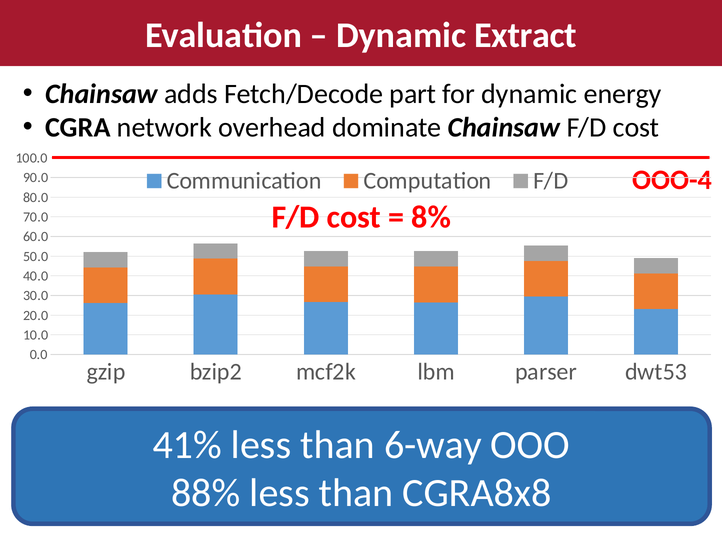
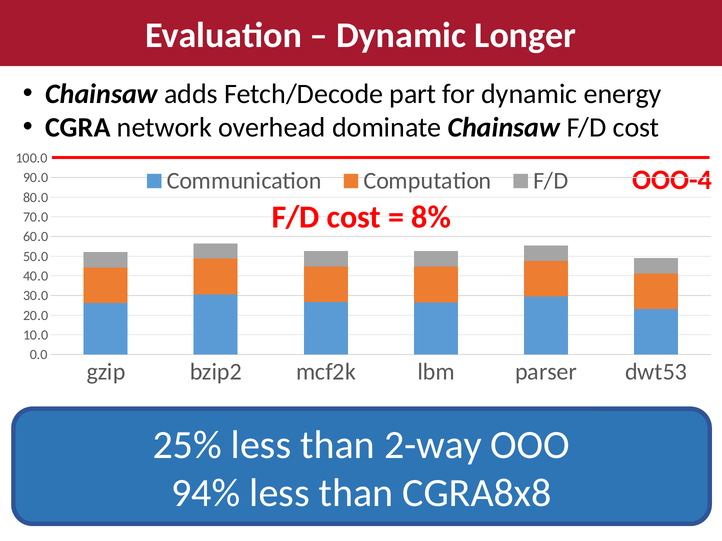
Extract: Extract -> Longer
41%: 41% -> 25%
6-way: 6-way -> 2-way
88%: 88% -> 94%
